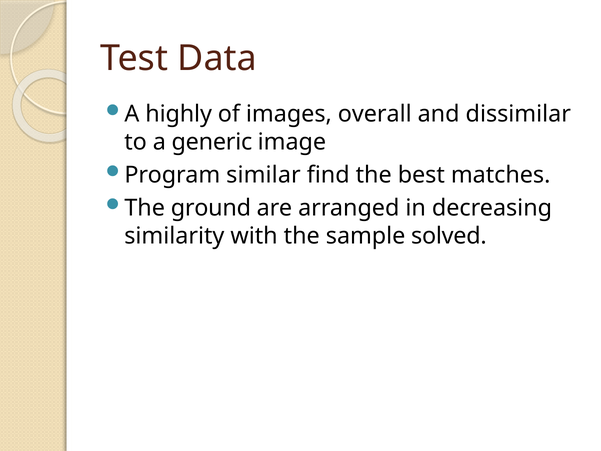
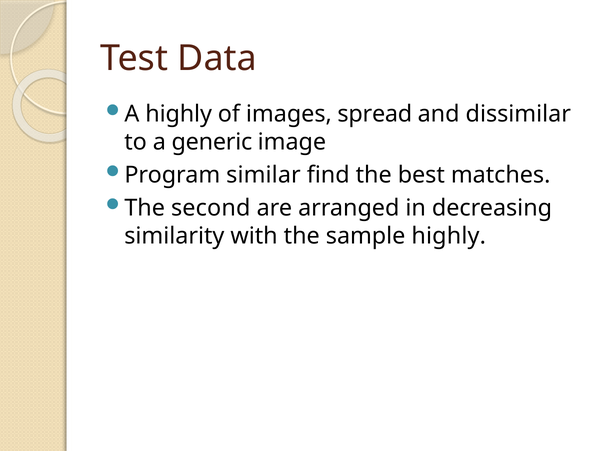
overall: overall -> spread
ground: ground -> second
sample solved: solved -> highly
